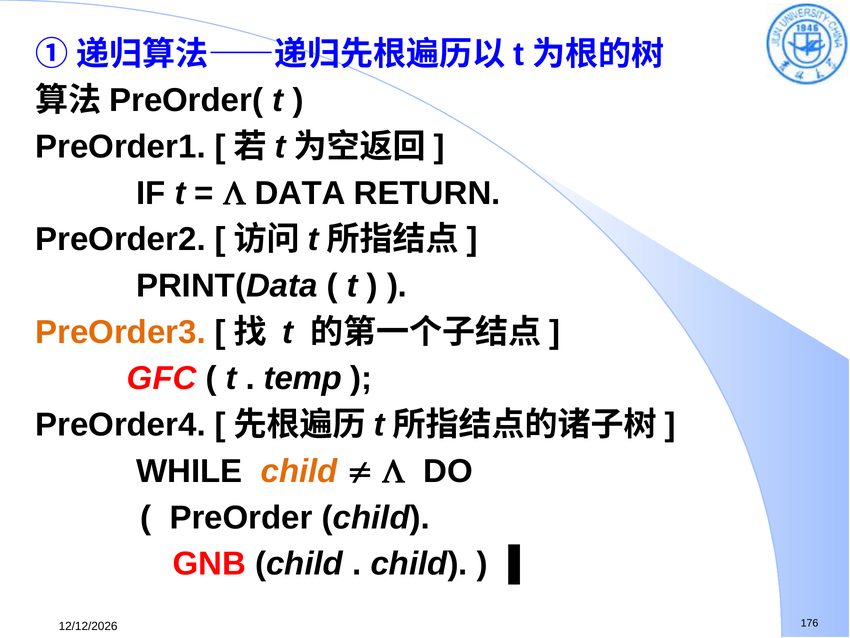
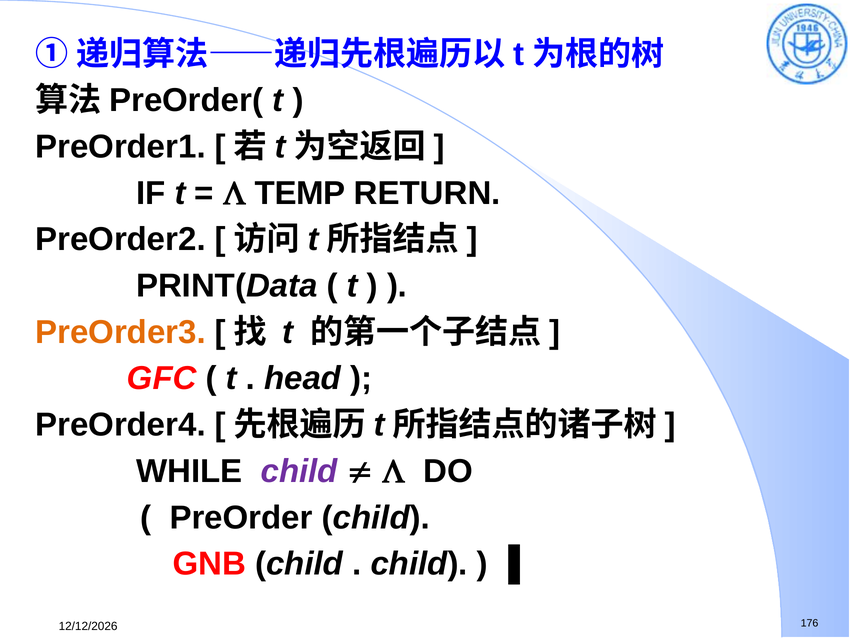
DATA: DATA -> TEMP
temp: temp -> head
child at (299, 471) colour: orange -> purple
